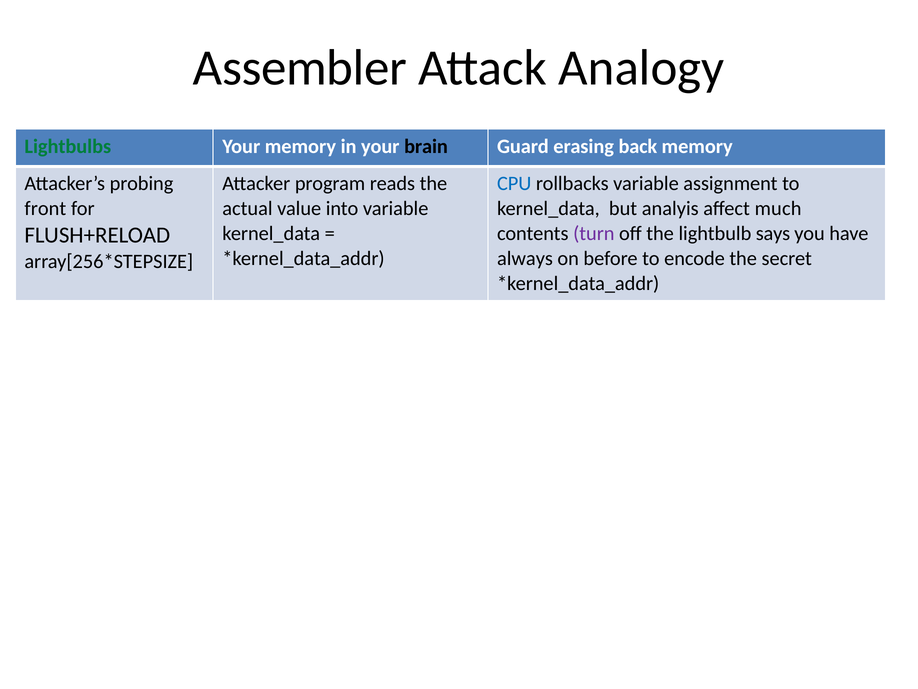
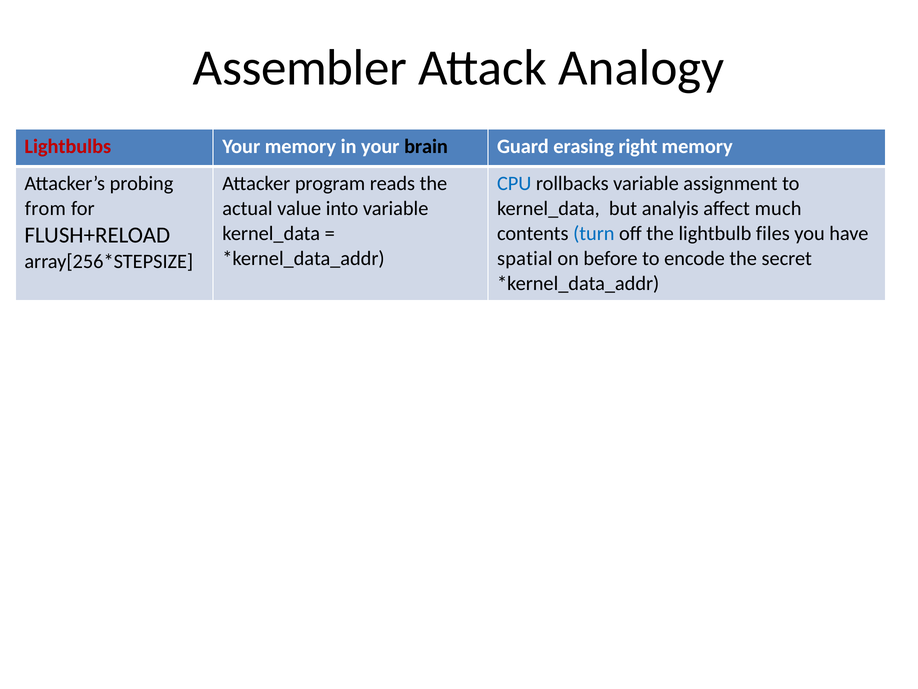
Lightbulbs colour: green -> red
back: back -> right
front: front -> from
turn colour: purple -> blue
says: says -> files
always: always -> spatial
